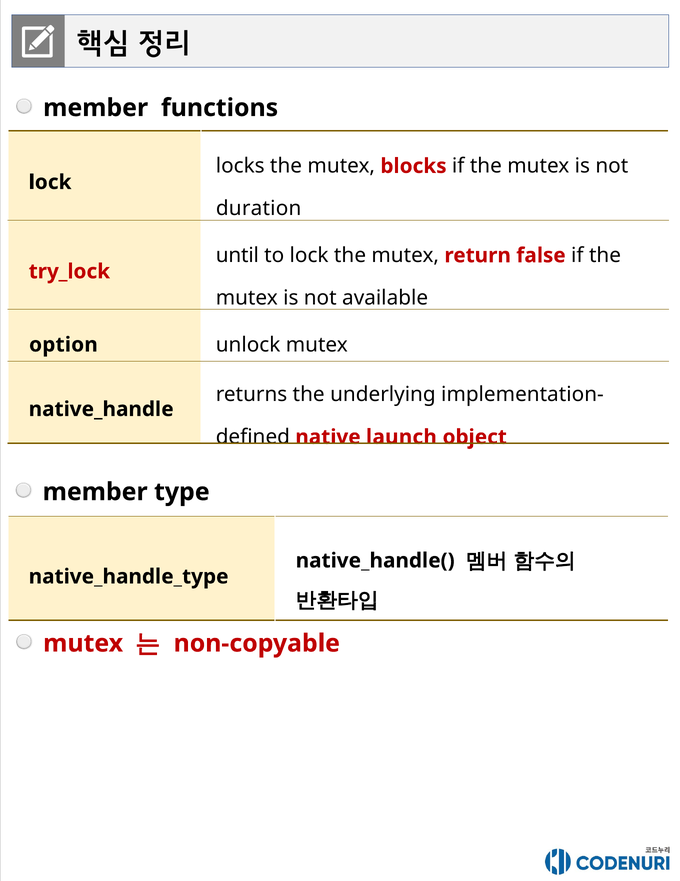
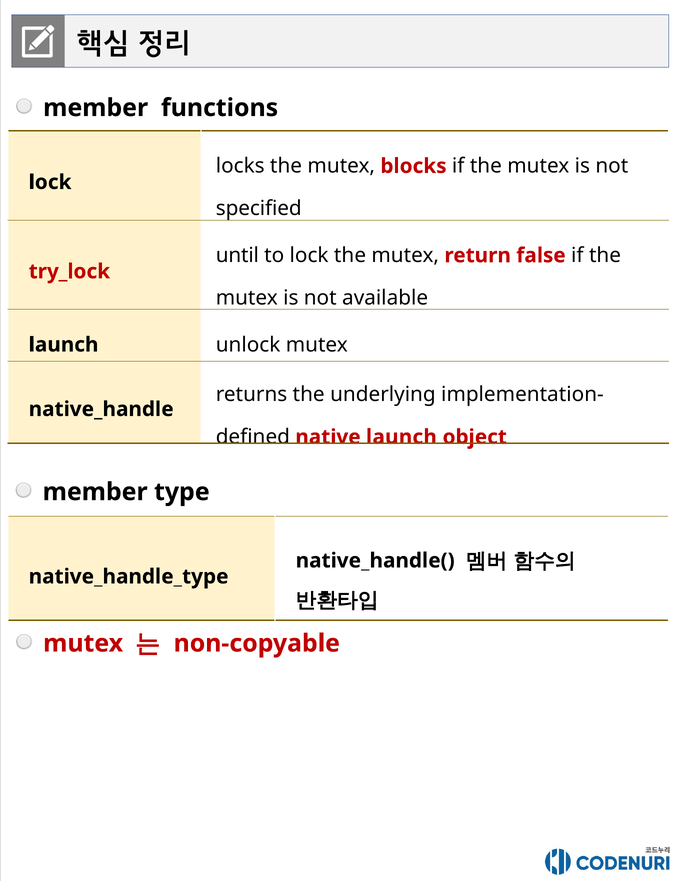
duration: duration -> specified
option at (63, 345): option -> launch
